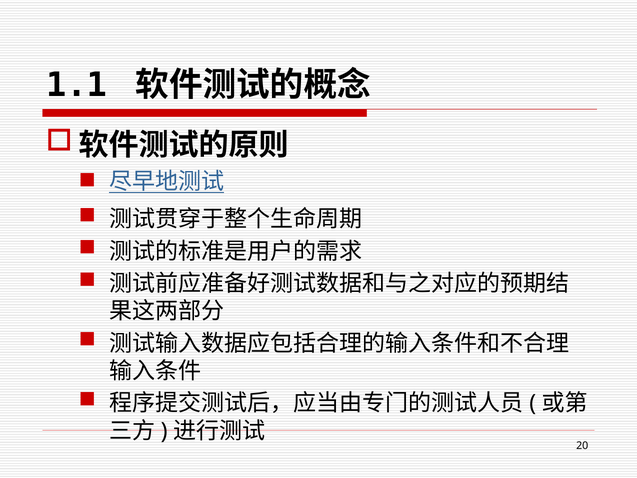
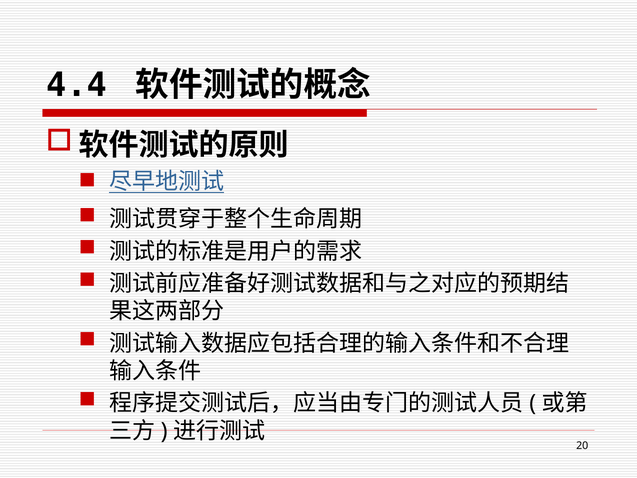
1.1: 1.1 -> 4.4
